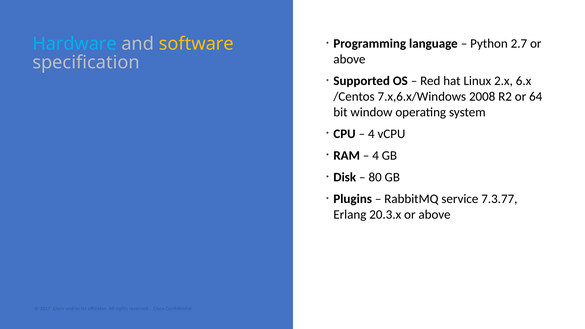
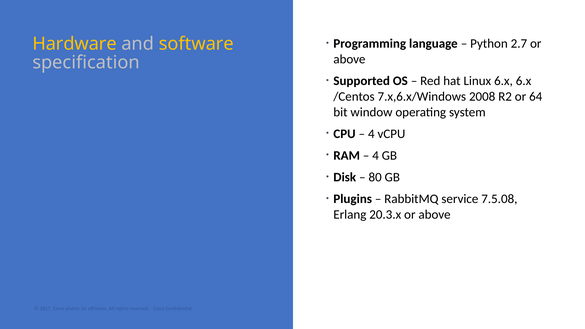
Hardware colour: light blue -> yellow
Linux 2.x: 2.x -> 6.x
7.3.77: 7.3.77 -> 7.5.08
